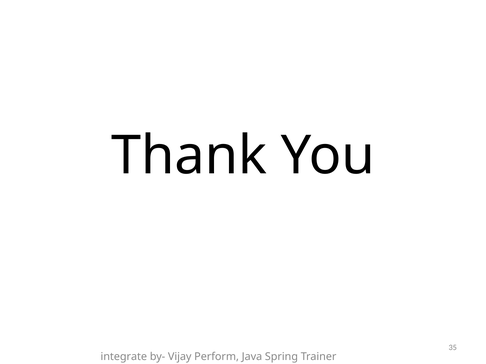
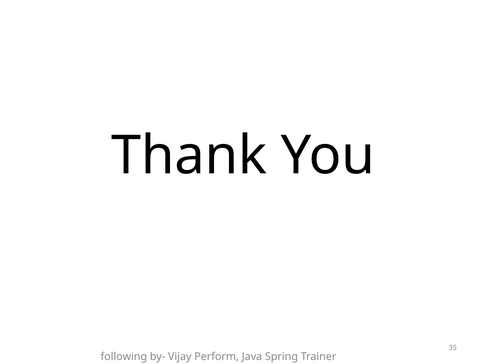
integrate: integrate -> following
